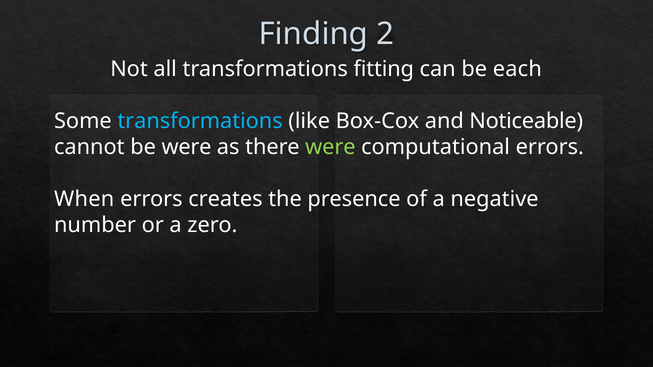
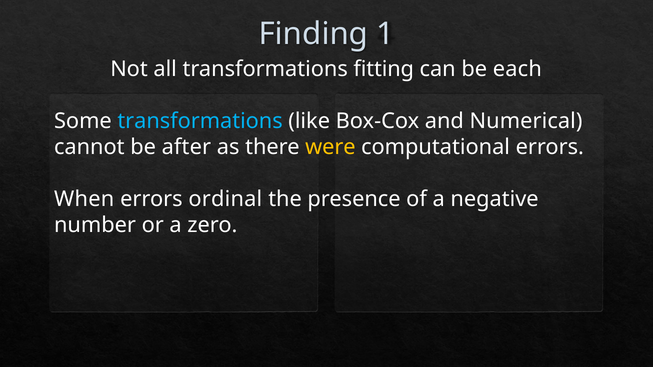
2: 2 -> 1
Noticeable: Noticeable -> Numerical
be were: were -> after
were at (330, 147) colour: light green -> yellow
creates: creates -> ordinal
